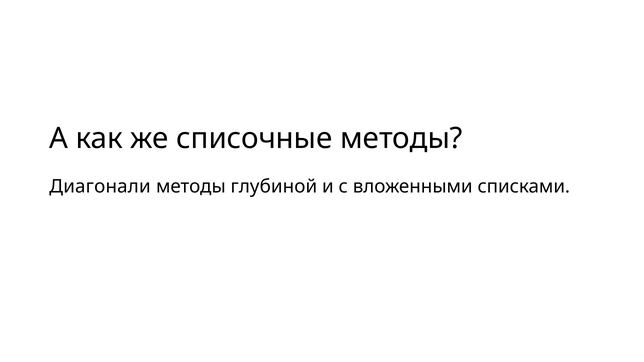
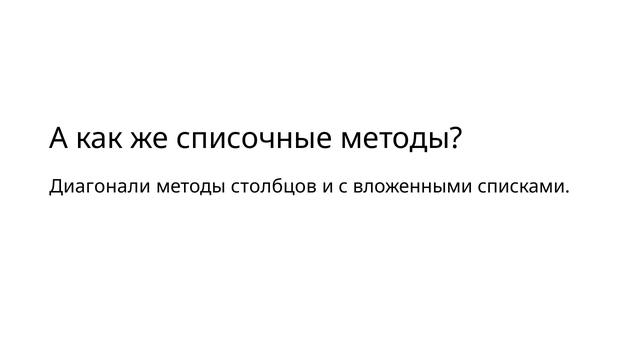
глубиной: глубиной -> столбцов
